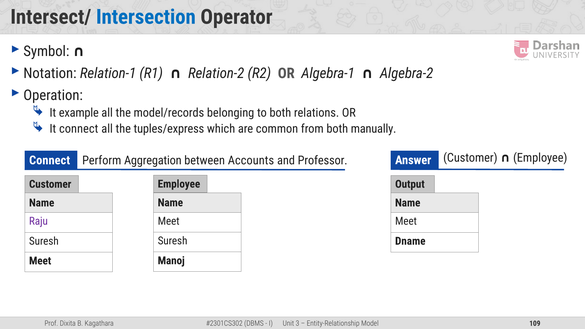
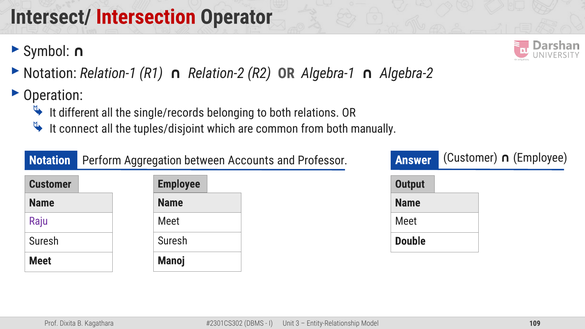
Intersection colour: blue -> red
example: example -> different
model/records: model/records -> single/records
tuples/express: tuples/express -> tuples/disjoint
Connect at (50, 160): Connect -> Notation
Dname: Dname -> Double
